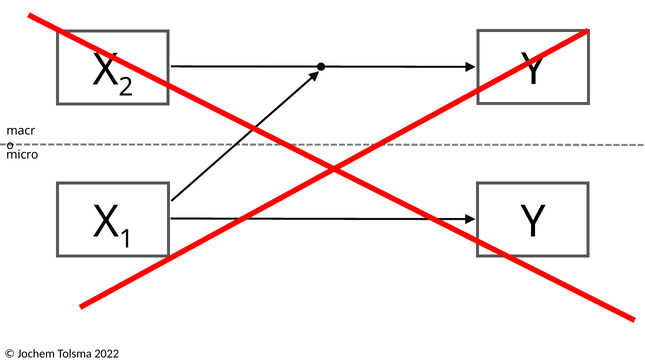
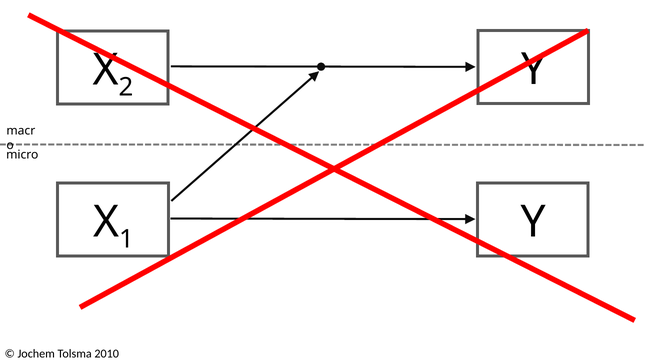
2022: 2022 -> 2010
